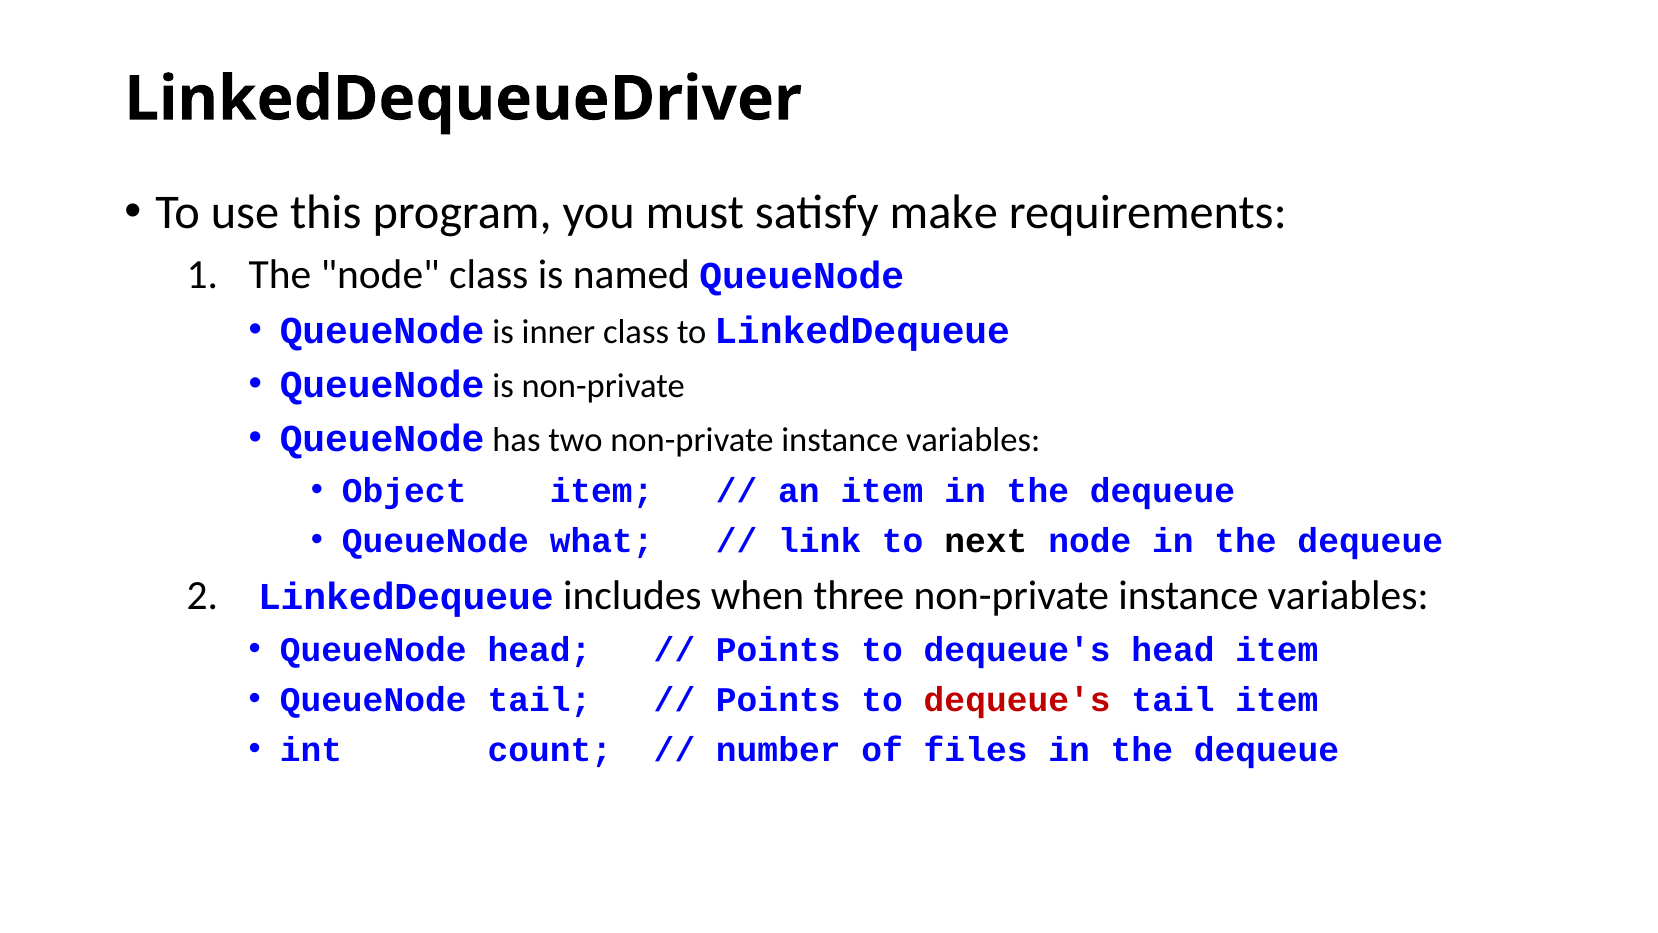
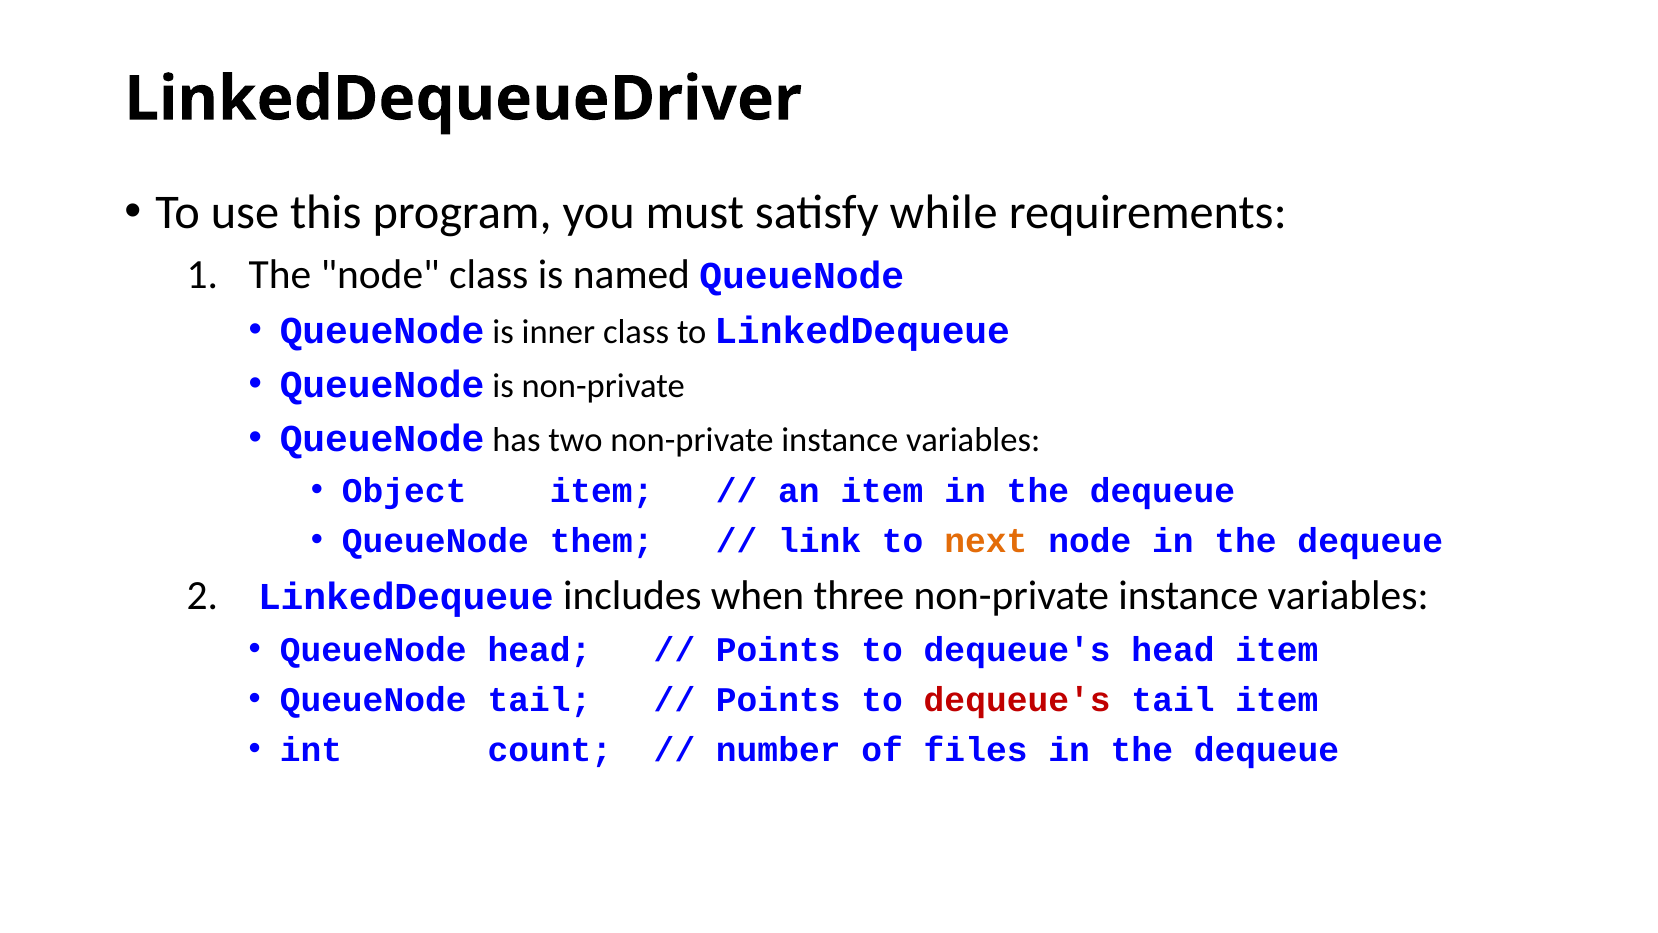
make: make -> while
what: what -> them
next colour: black -> orange
